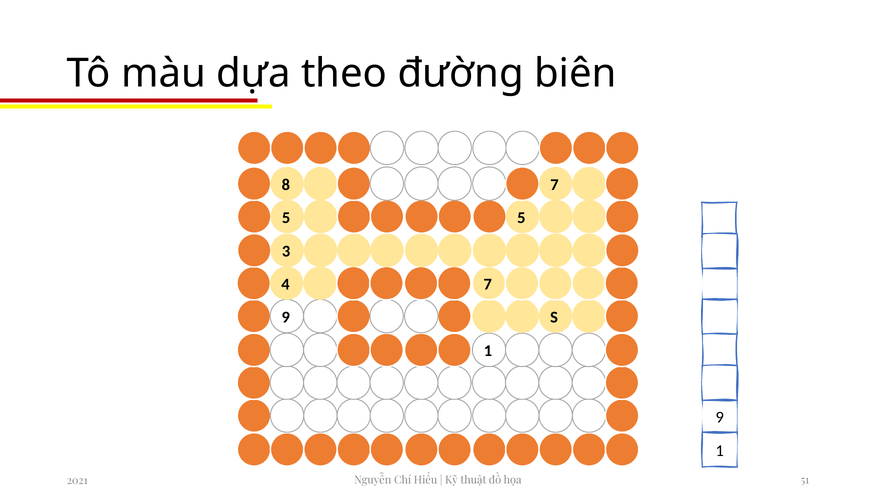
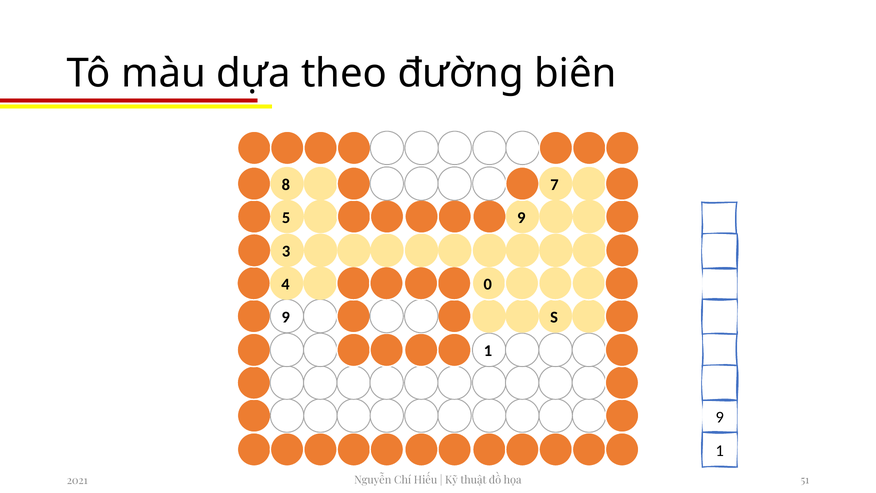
5 5: 5 -> 9
4 7: 7 -> 0
